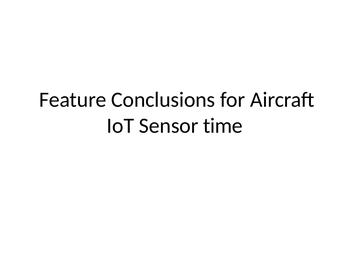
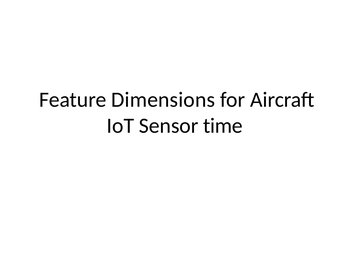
Conclusions: Conclusions -> Dimensions
